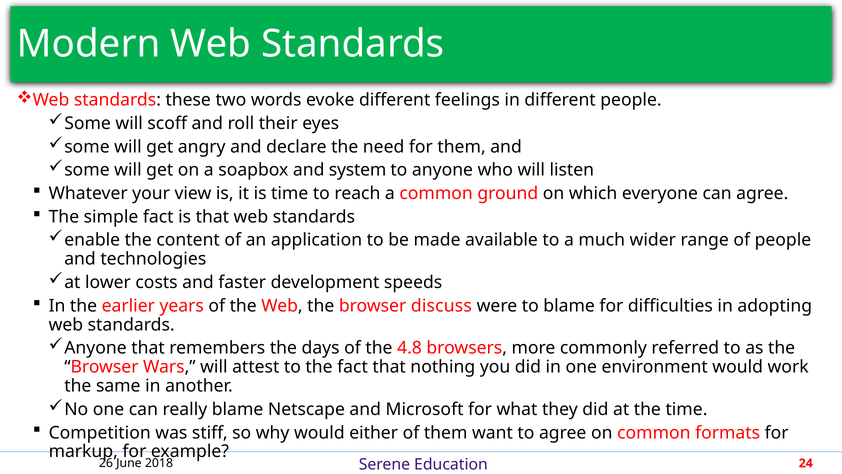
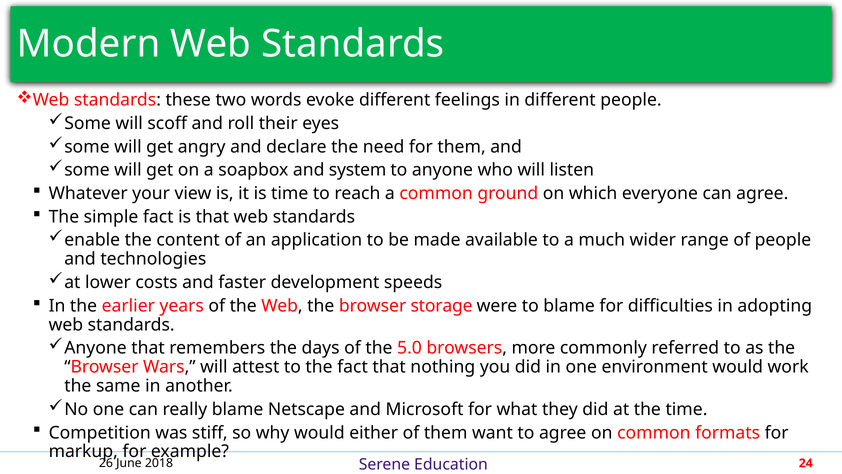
discuss: discuss -> storage
4.8: 4.8 -> 5.0
